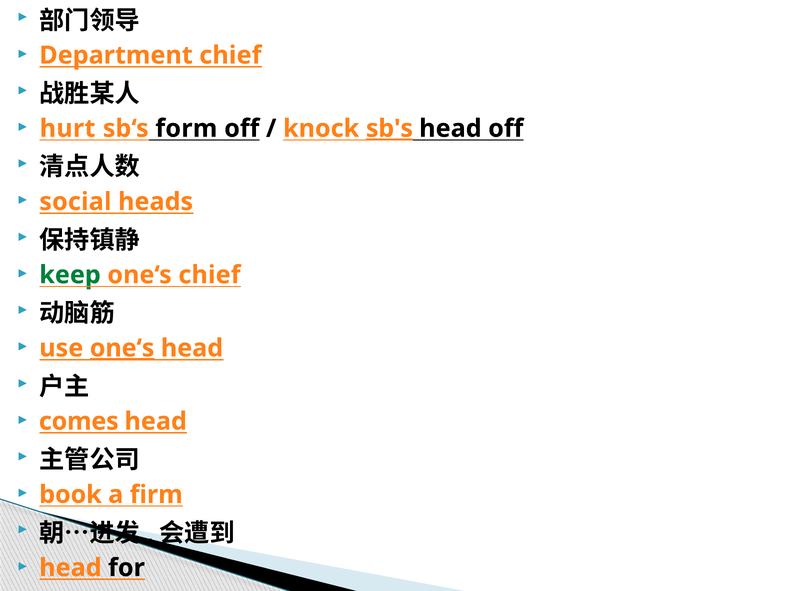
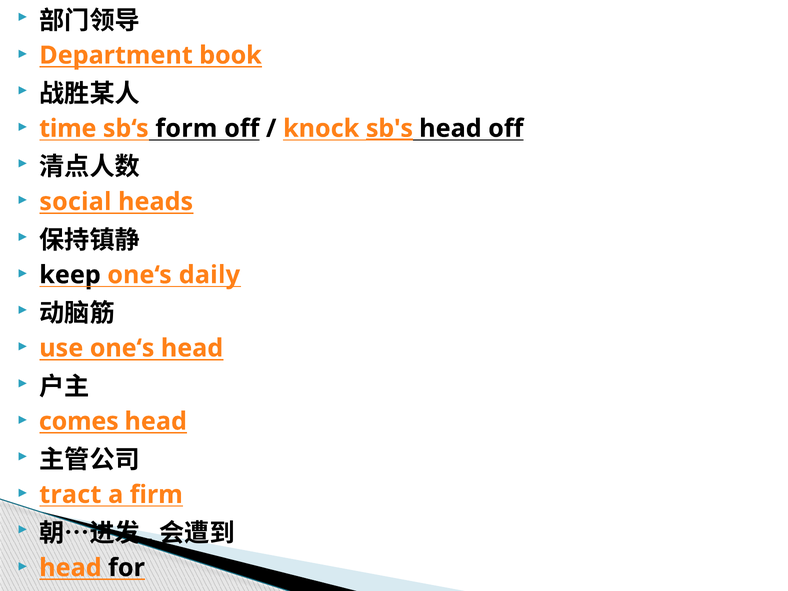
Department chief: chief -> book
hurt: hurt -> time
keep colour: green -> black
one‘s chief: chief -> daily
one‘s at (122, 348) underline: present -> none
book: book -> tract
